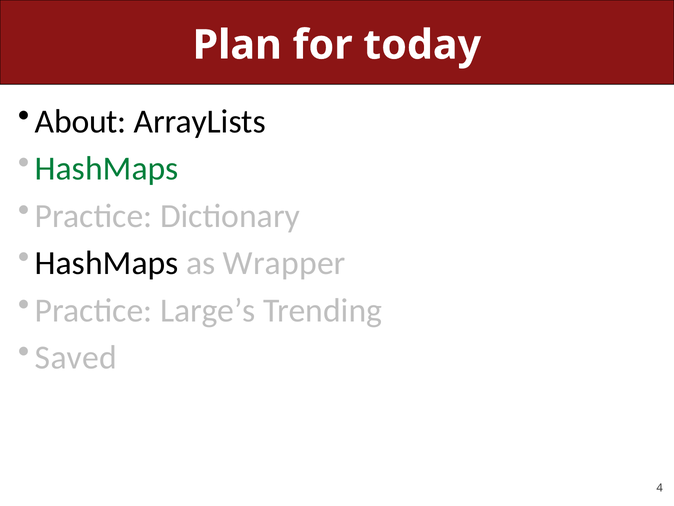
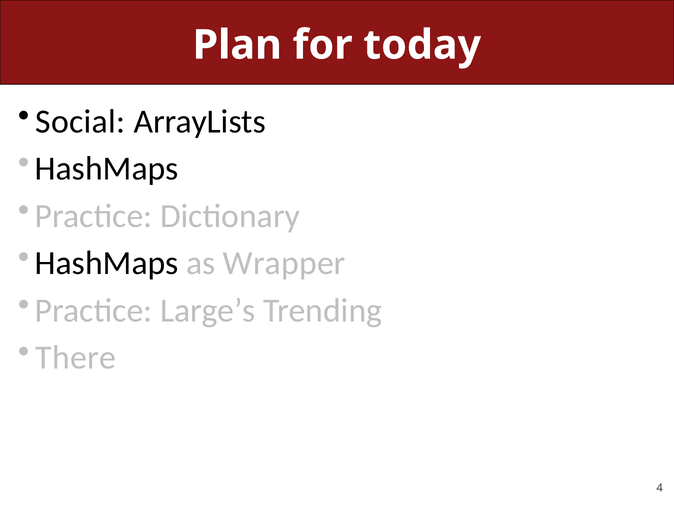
About: About -> Social
HashMaps at (107, 169) colour: green -> black
Saved: Saved -> There
